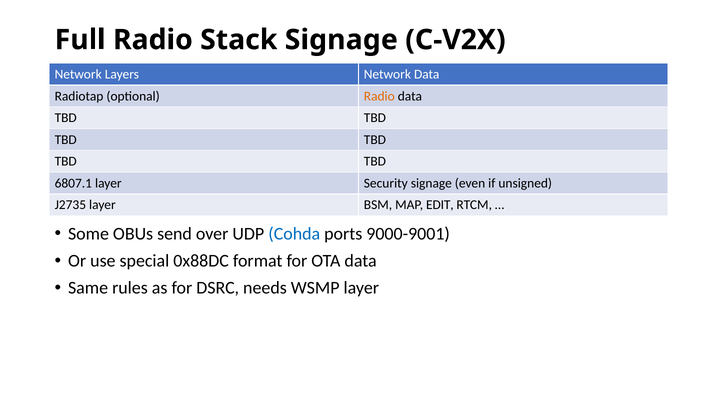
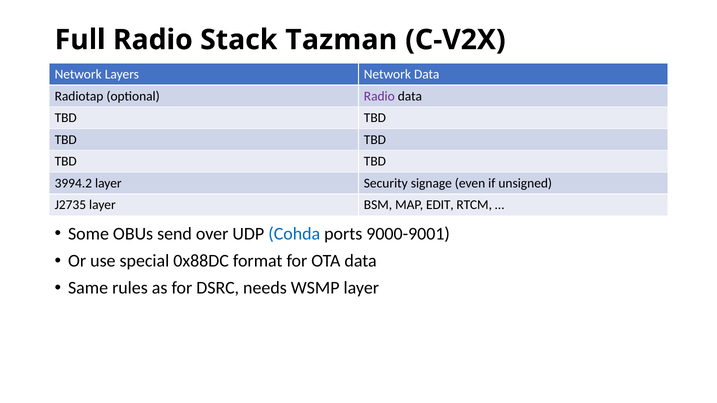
Stack Signage: Signage -> Tazman
Radio at (379, 96) colour: orange -> purple
6807.1: 6807.1 -> 3994.2
